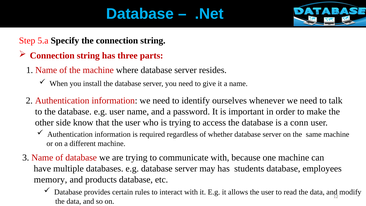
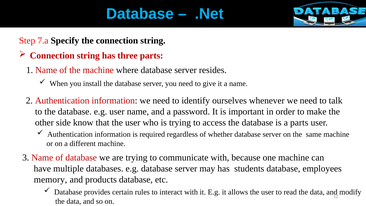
5.a: 5.a -> 7.a
a conn: conn -> parts
